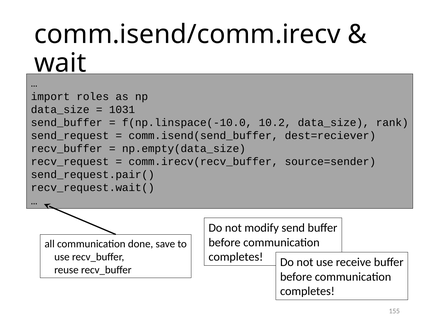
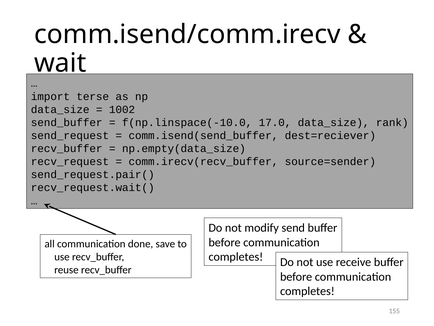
roles: roles -> terse
1031: 1031 -> 1002
10.2: 10.2 -> 17.0
